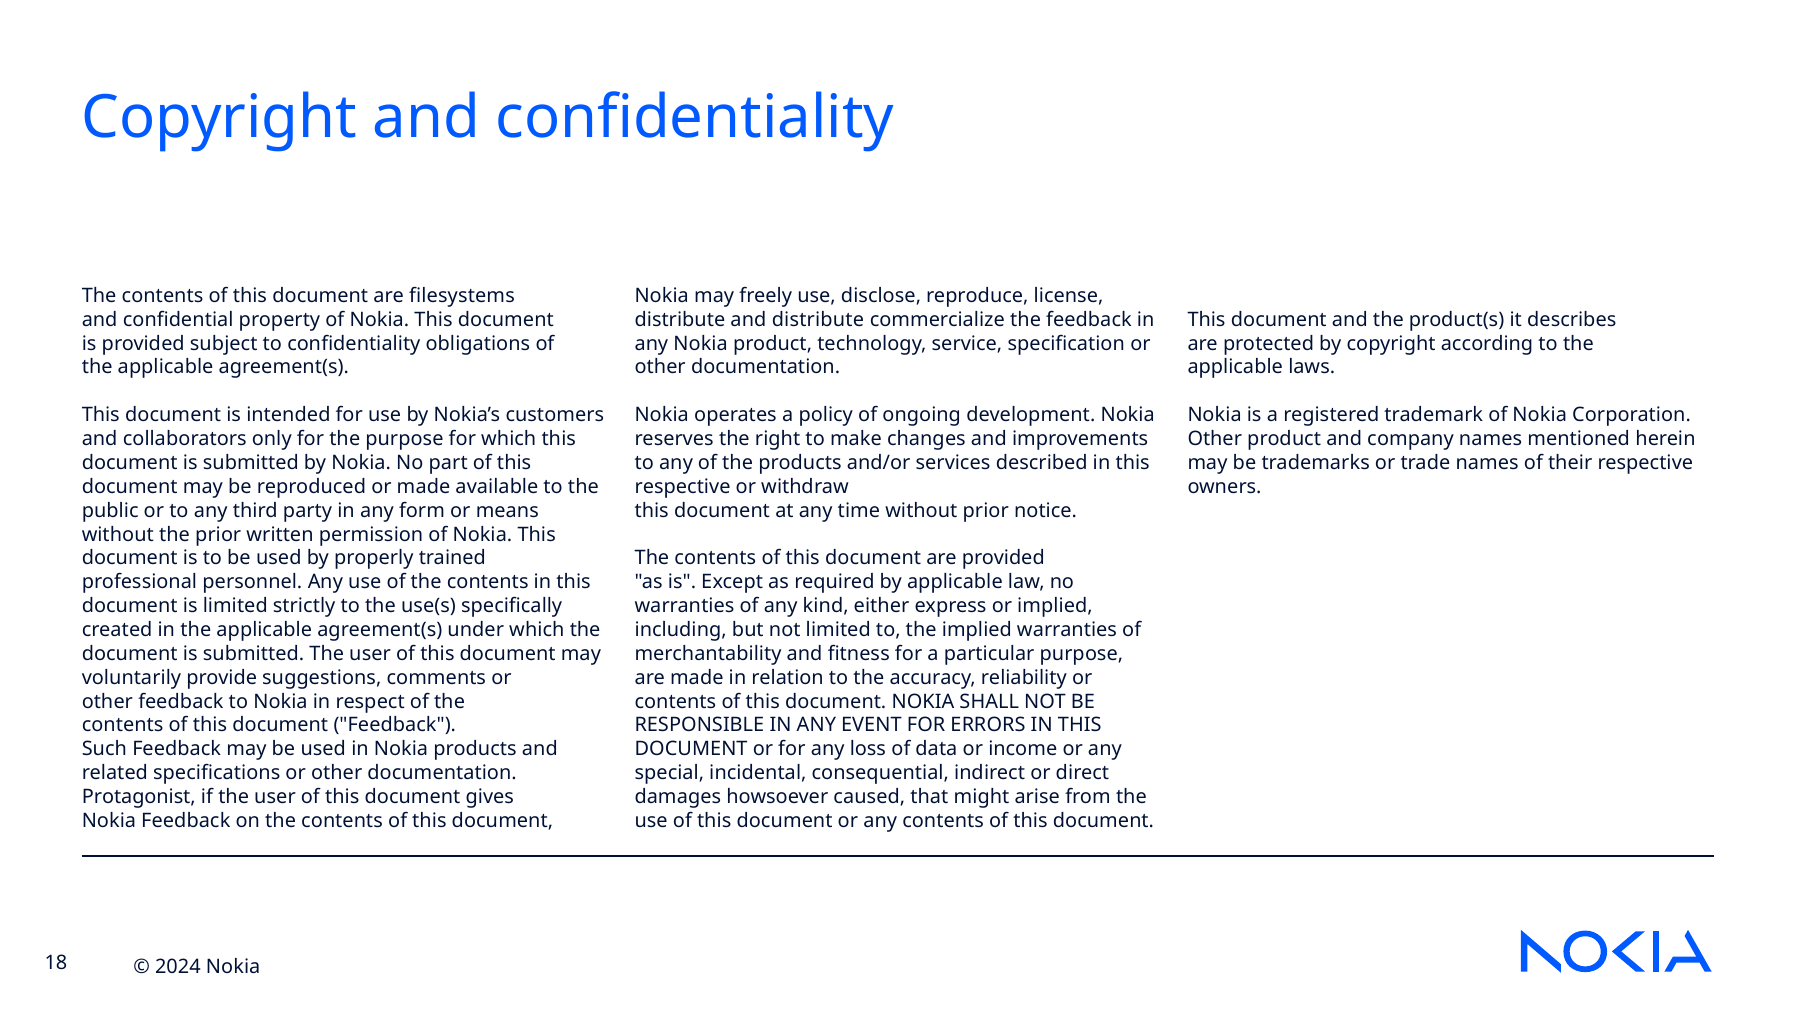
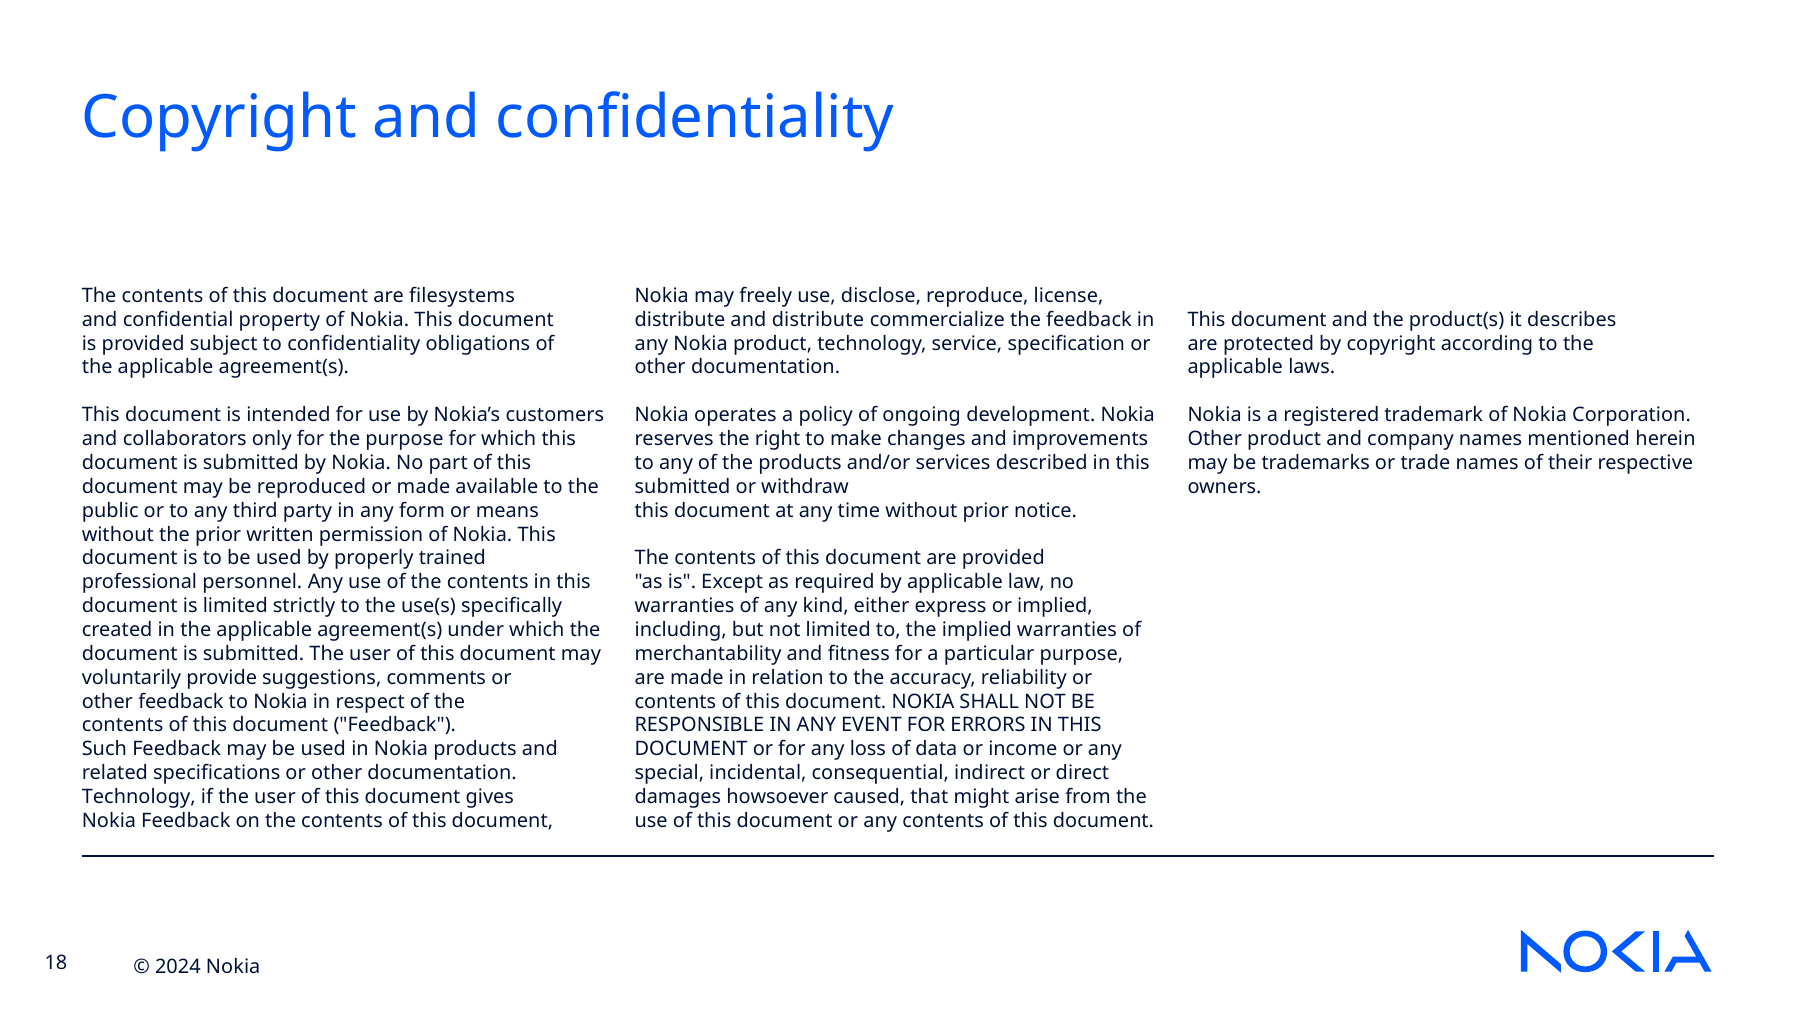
respective at (683, 487): respective -> submitted
Protagonist at (139, 797): Protagonist -> Technology
